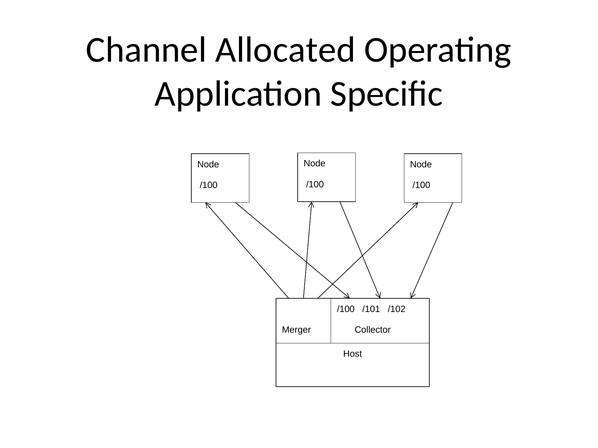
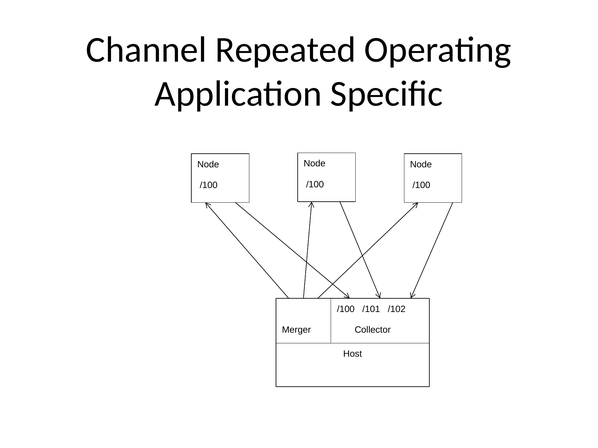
Allocated: Allocated -> Repeated
